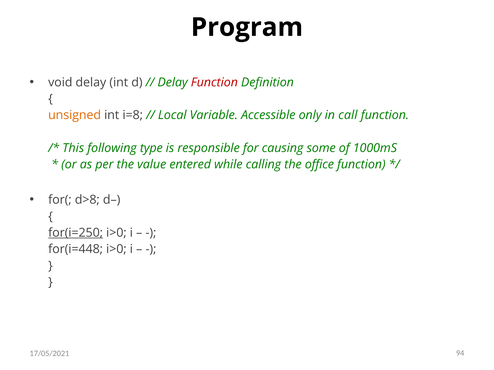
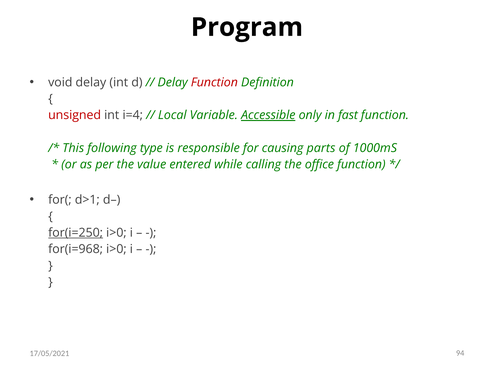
unsigned colour: orange -> red
i=8: i=8 -> i=4
Accessible underline: none -> present
call: call -> fast
some: some -> parts
d>8: d>8 -> d>1
for(i=448: for(i=448 -> for(i=968
